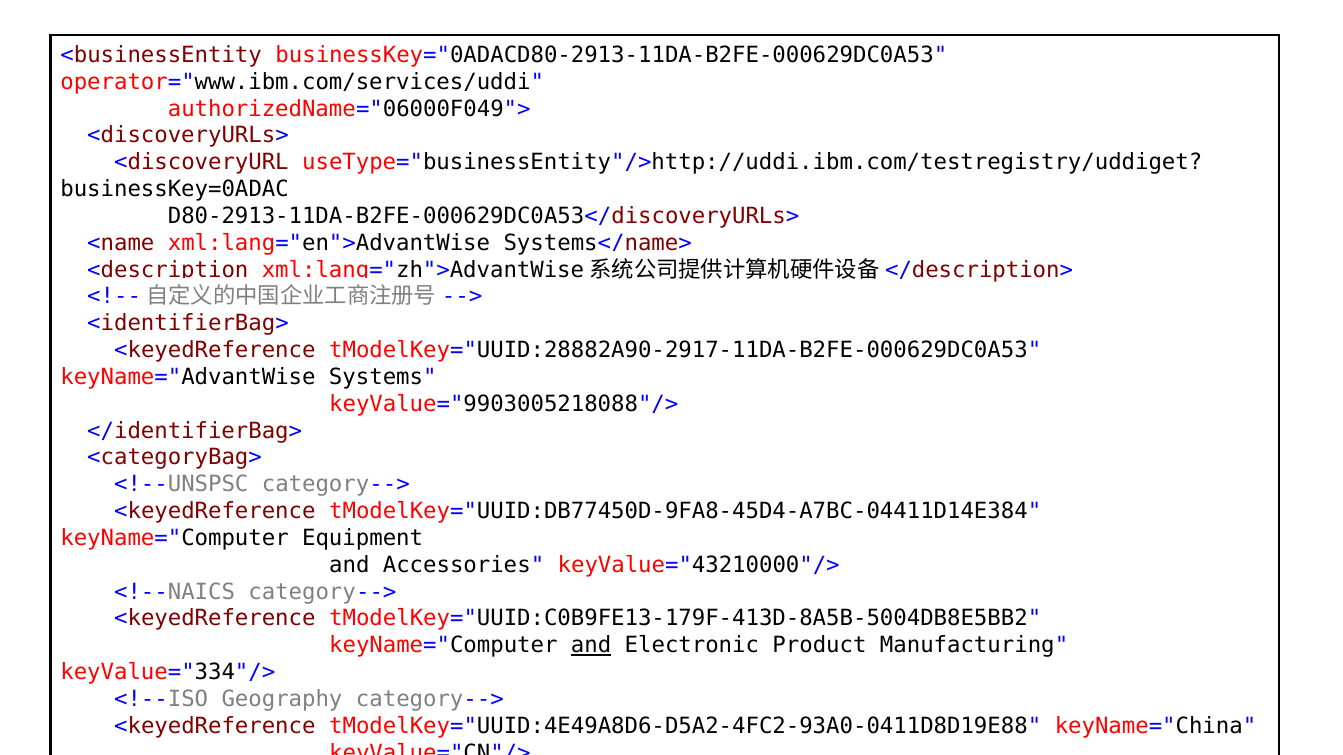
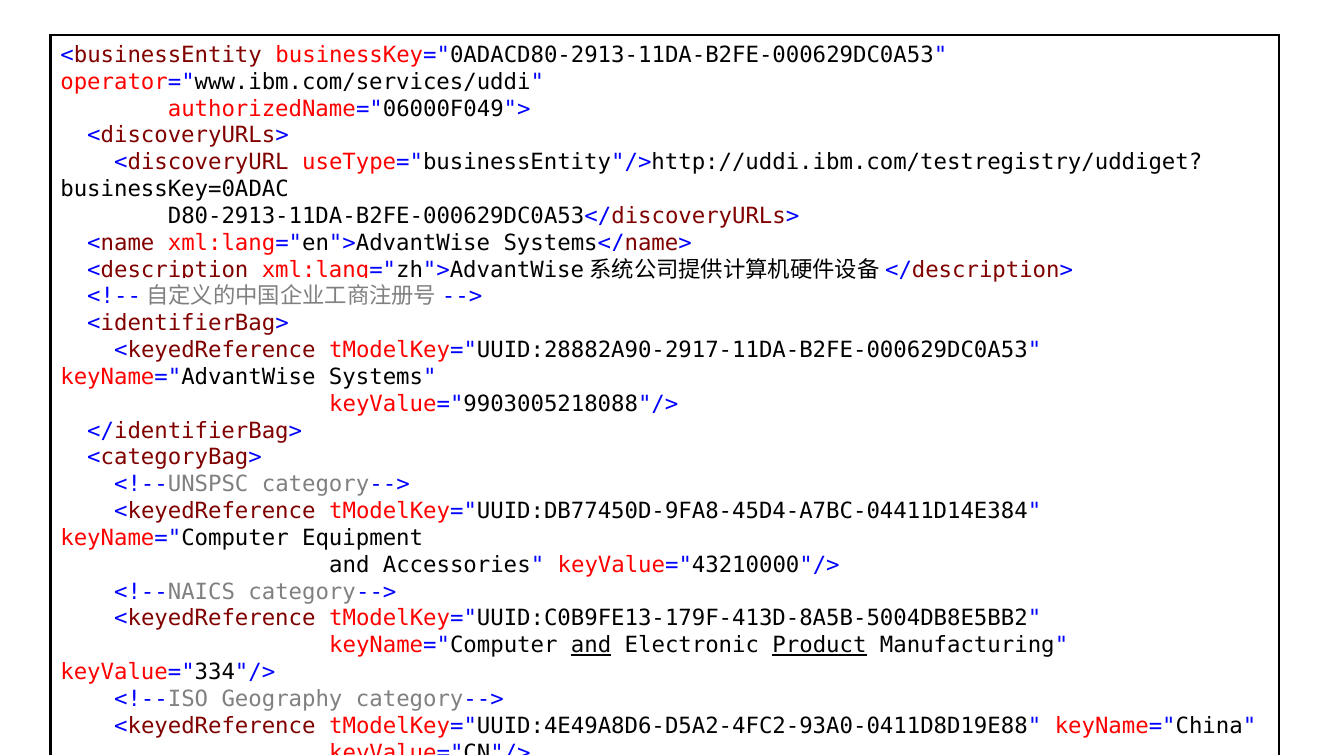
Product underline: none -> present
